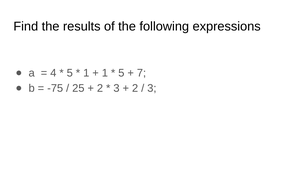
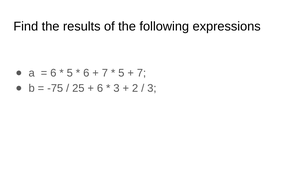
4 at (53, 73): 4 -> 6
1 at (86, 73): 1 -> 6
1 at (105, 73): 1 -> 7
2 at (100, 88): 2 -> 6
